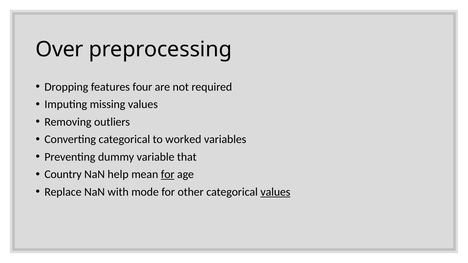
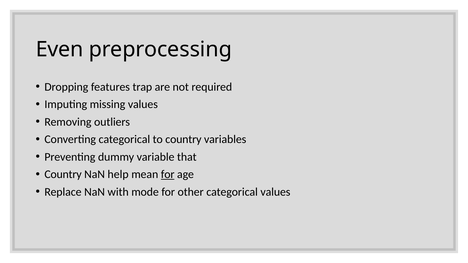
Over: Over -> Even
four: four -> trap
to worked: worked -> country
values at (275, 192) underline: present -> none
